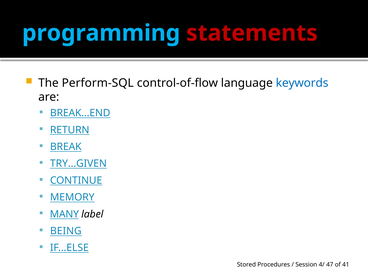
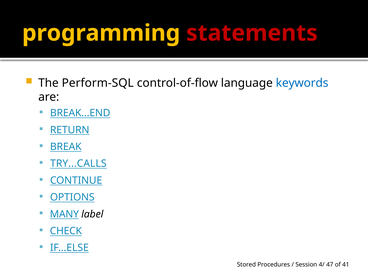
programming colour: light blue -> yellow
TRY...GIVEN: TRY...GIVEN -> TRY...CALLS
MEMORY: MEMORY -> OPTIONS
BEING: BEING -> CHECK
